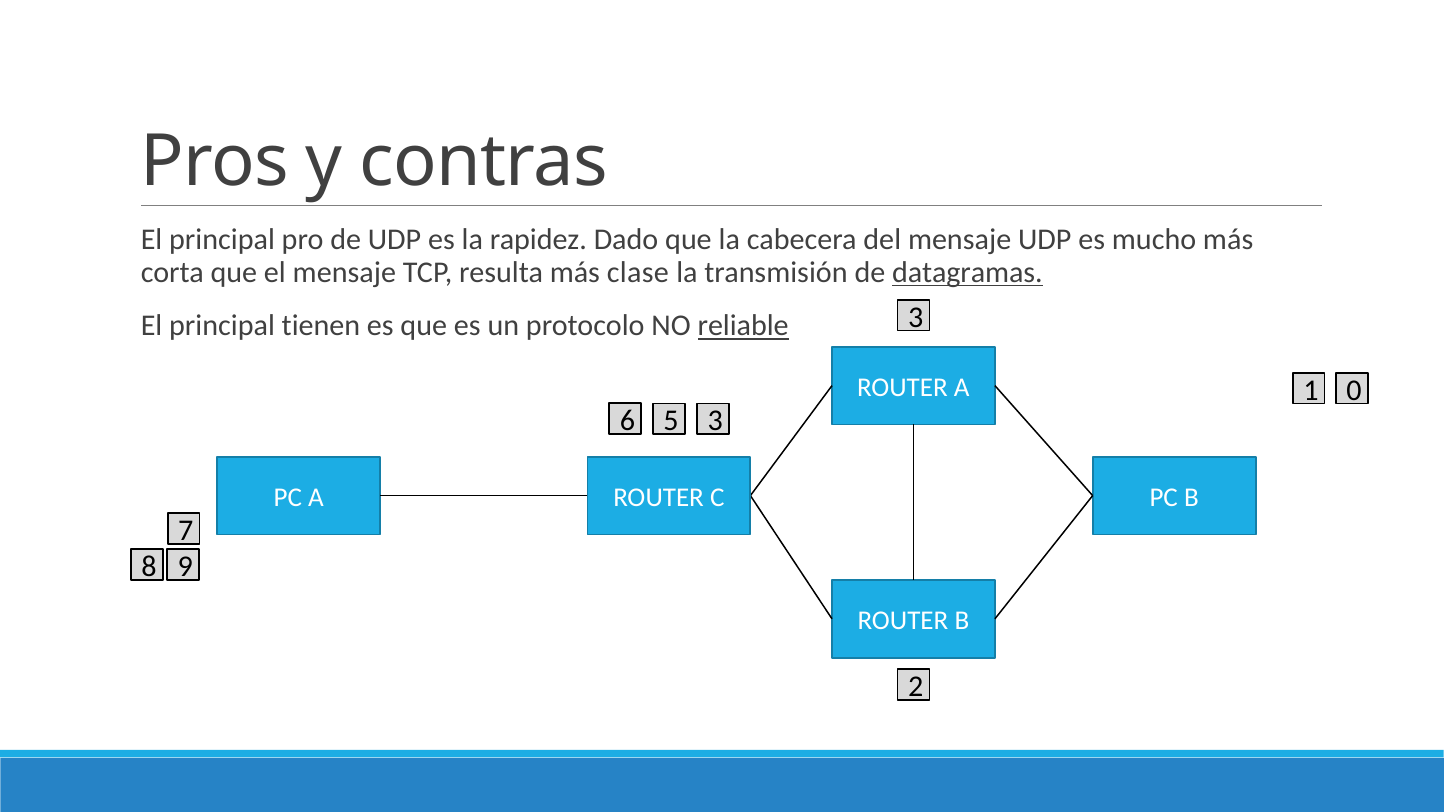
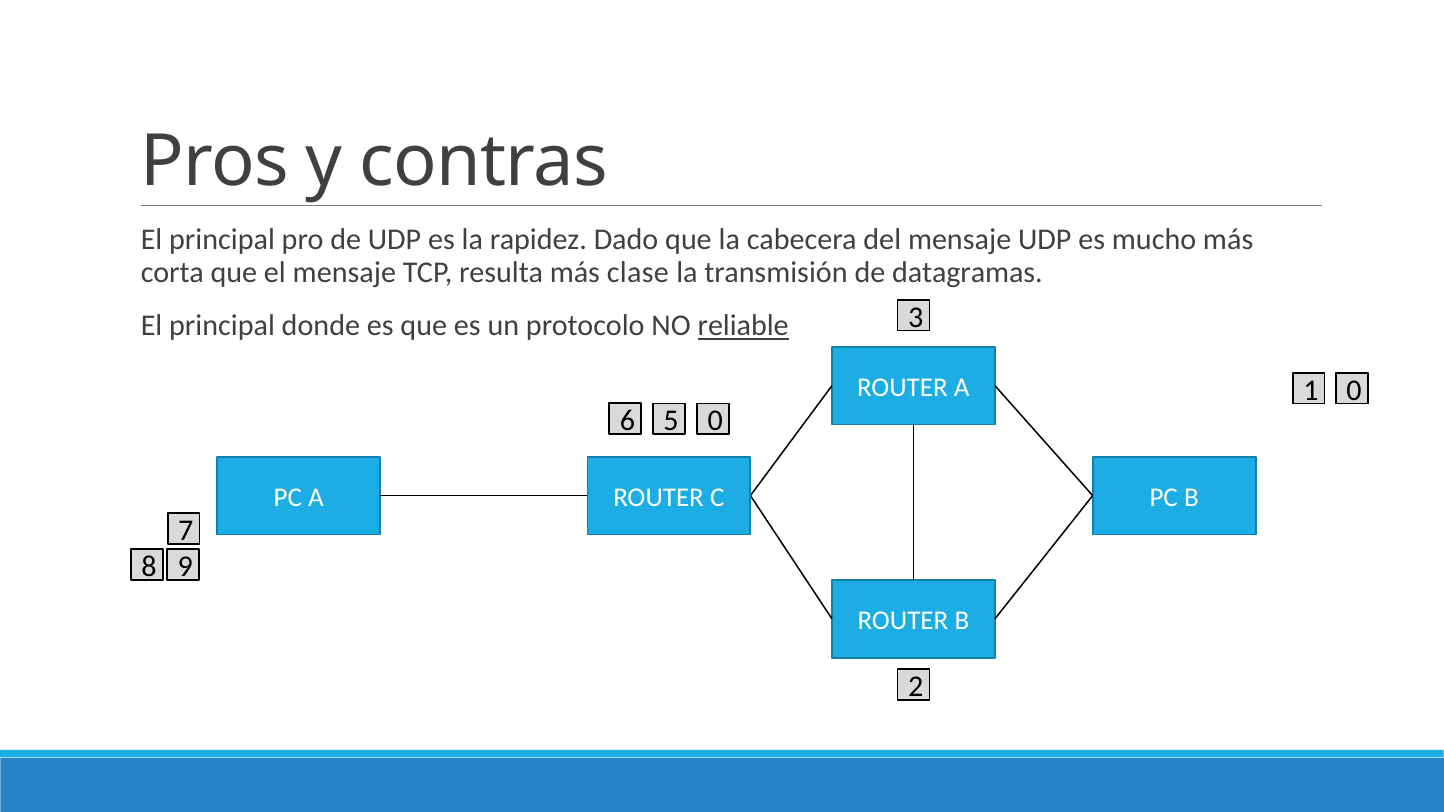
datagramas underline: present -> none
tienen: tienen -> donde
5 3: 3 -> 0
